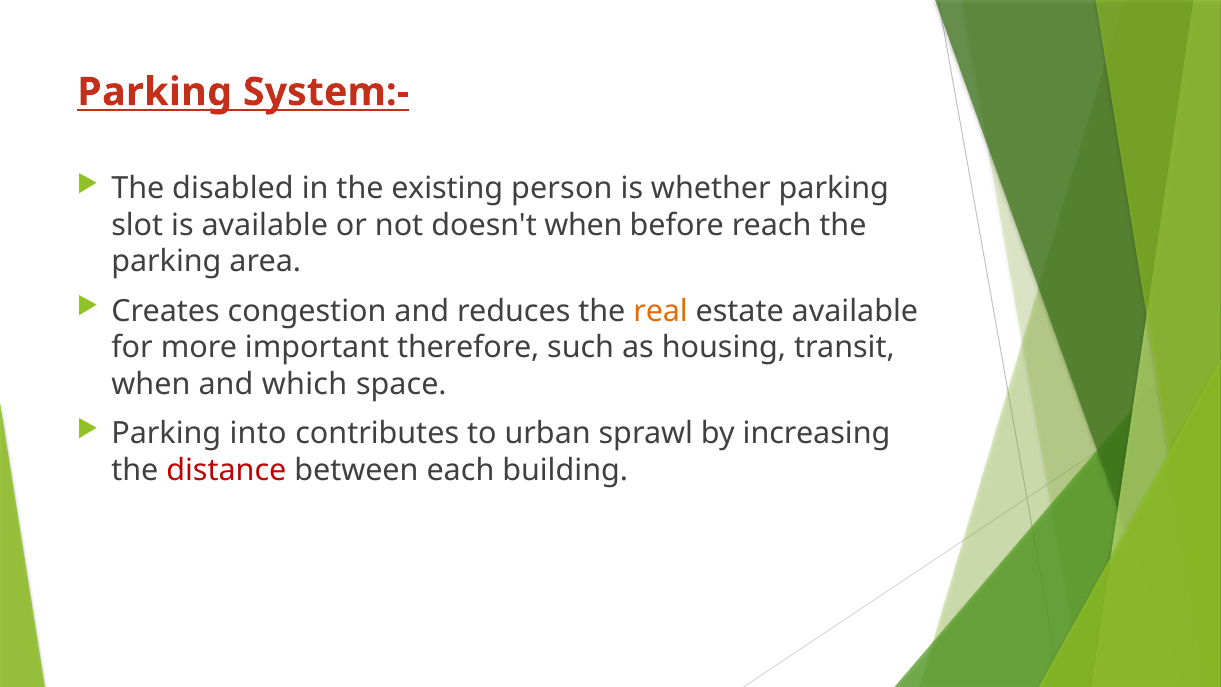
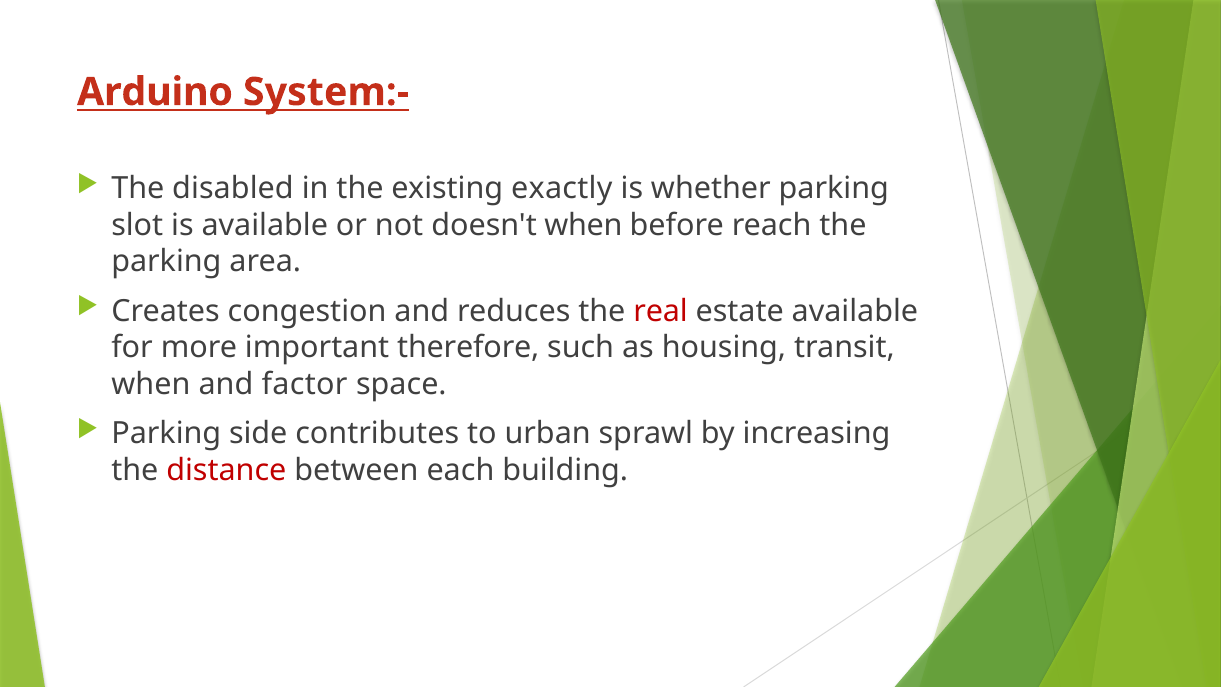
Parking at (155, 92): Parking -> Arduino
person: person -> exactly
real colour: orange -> red
which: which -> factor
into: into -> side
